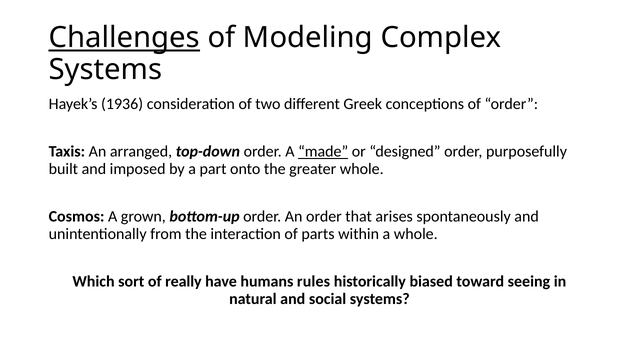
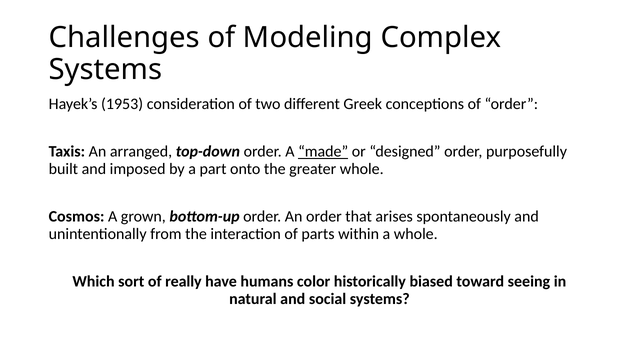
Challenges underline: present -> none
1936: 1936 -> 1953
rules: rules -> color
